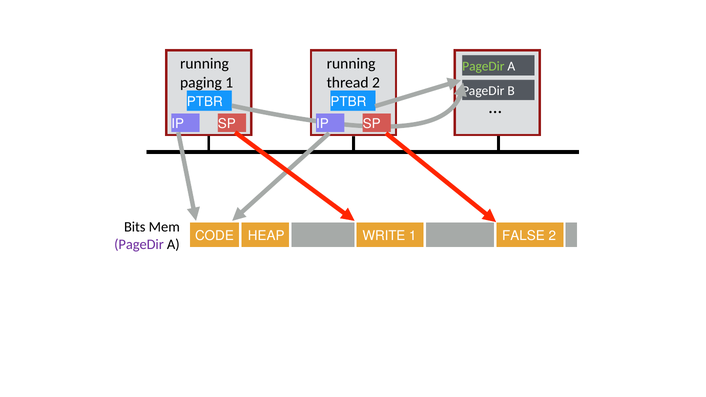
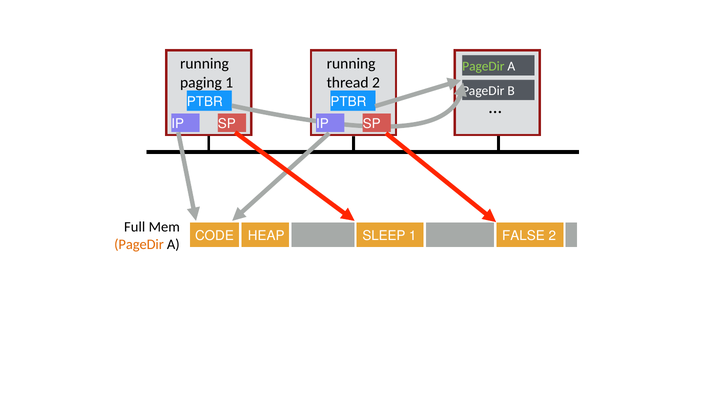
Bits: Bits -> Full
WRITE: WRITE -> SLEEP
PageDir at (139, 245) colour: purple -> orange
